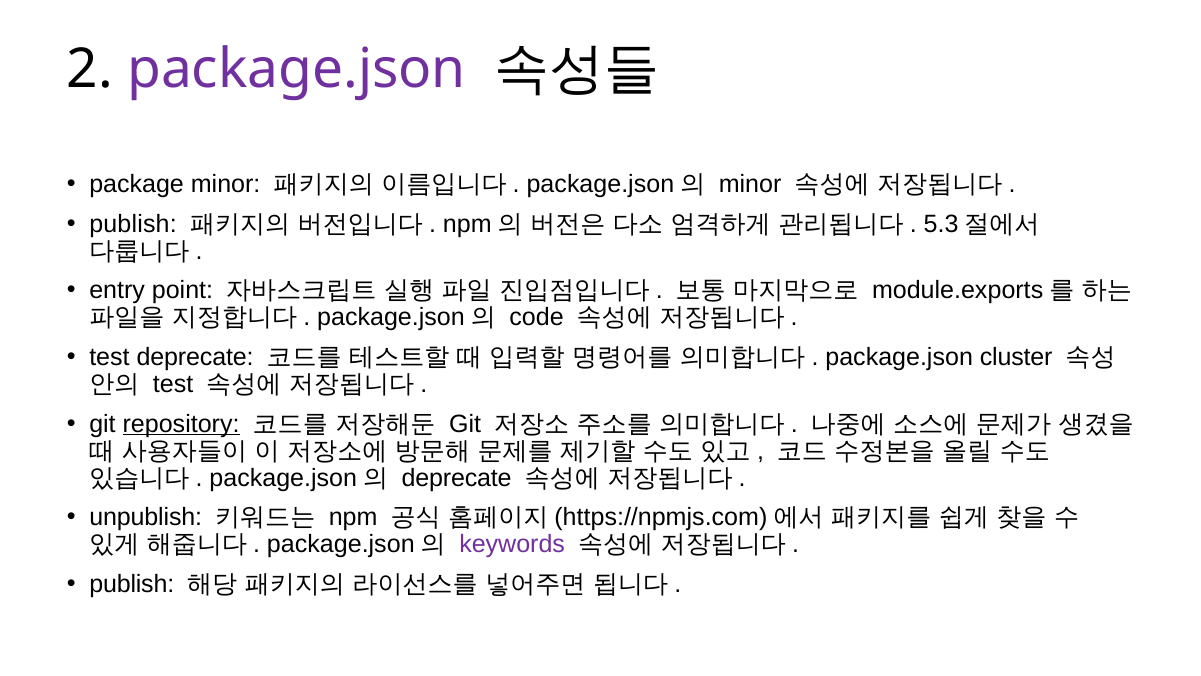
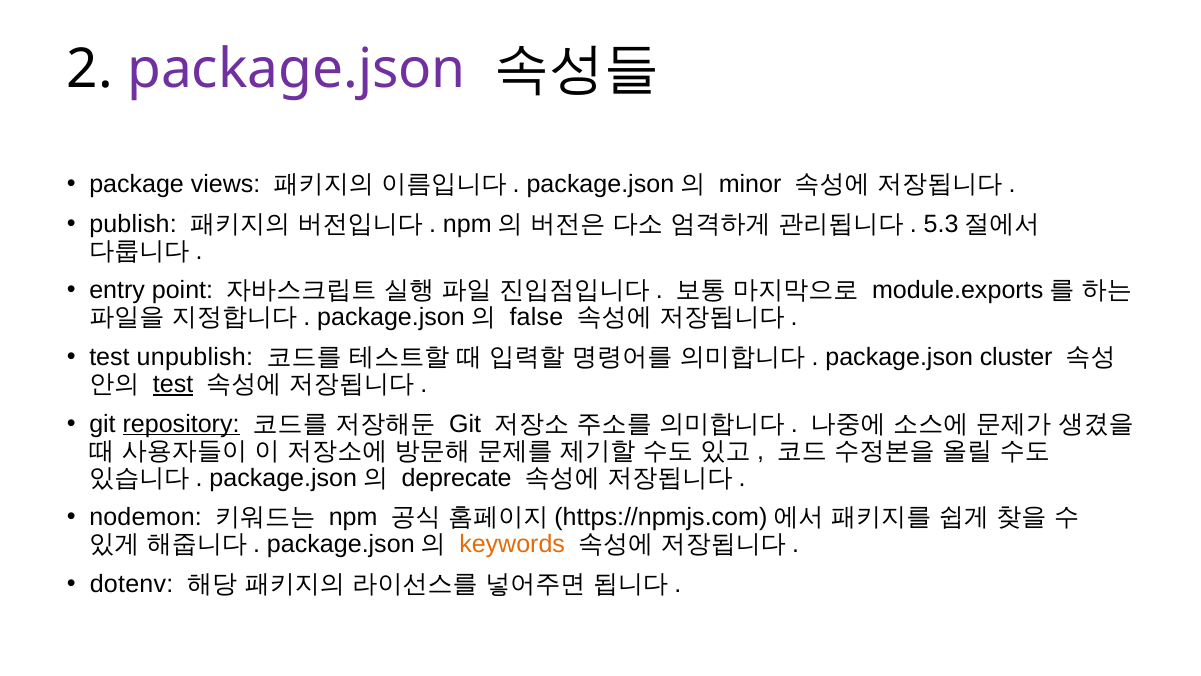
package minor: minor -> views
code: code -> false
test deprecate: deprecate -> unpublish
test at (173, 384) underline: none -> present
unpublish: unpublish -> nodemon
keywords colour: purple -> orange
publish at (132, 584): publish -> dotenv
